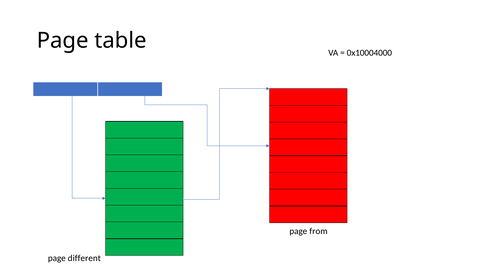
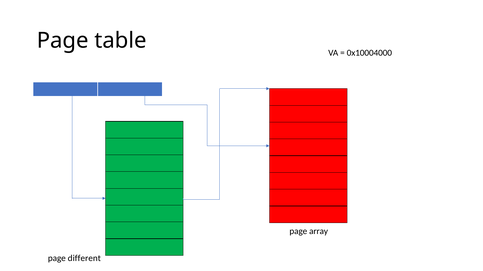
from: from -> array
